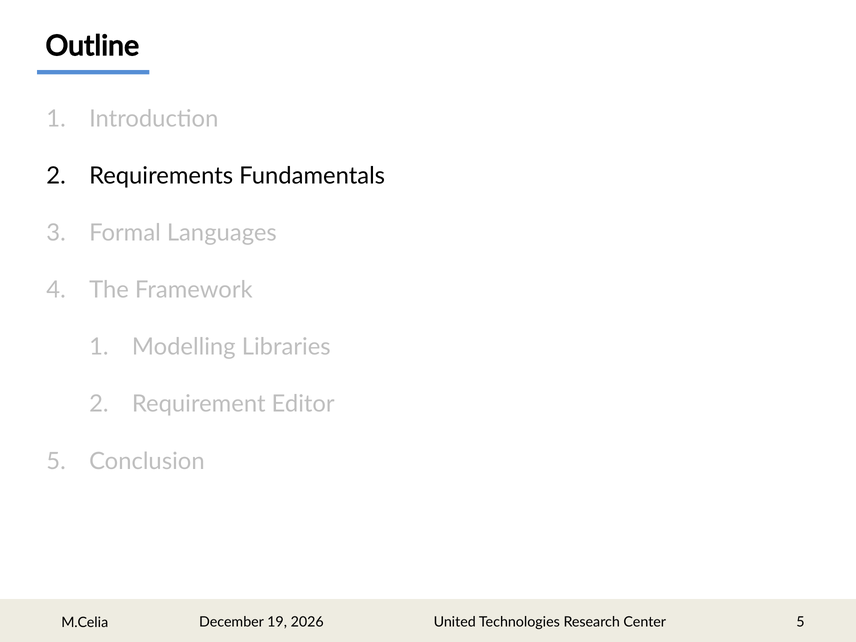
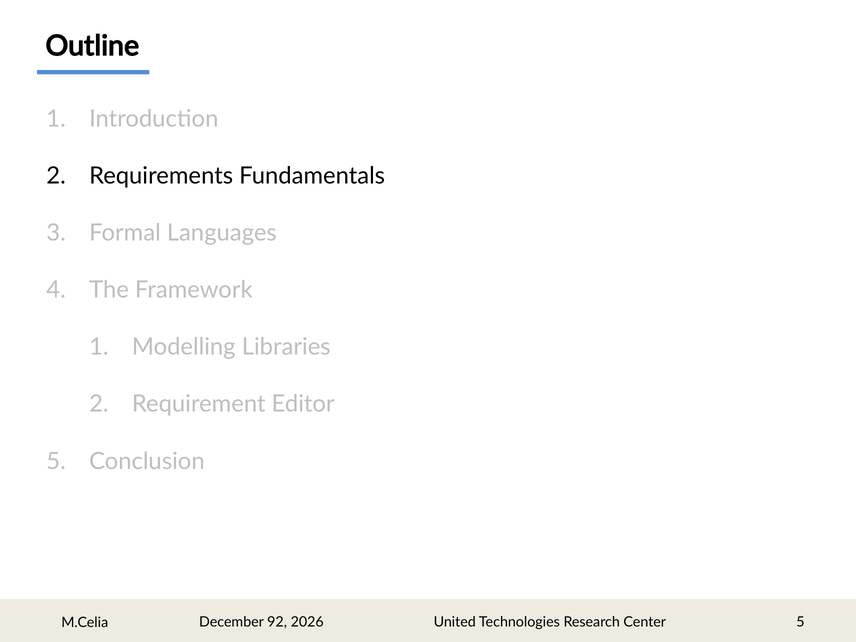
19: 19 -> 92
